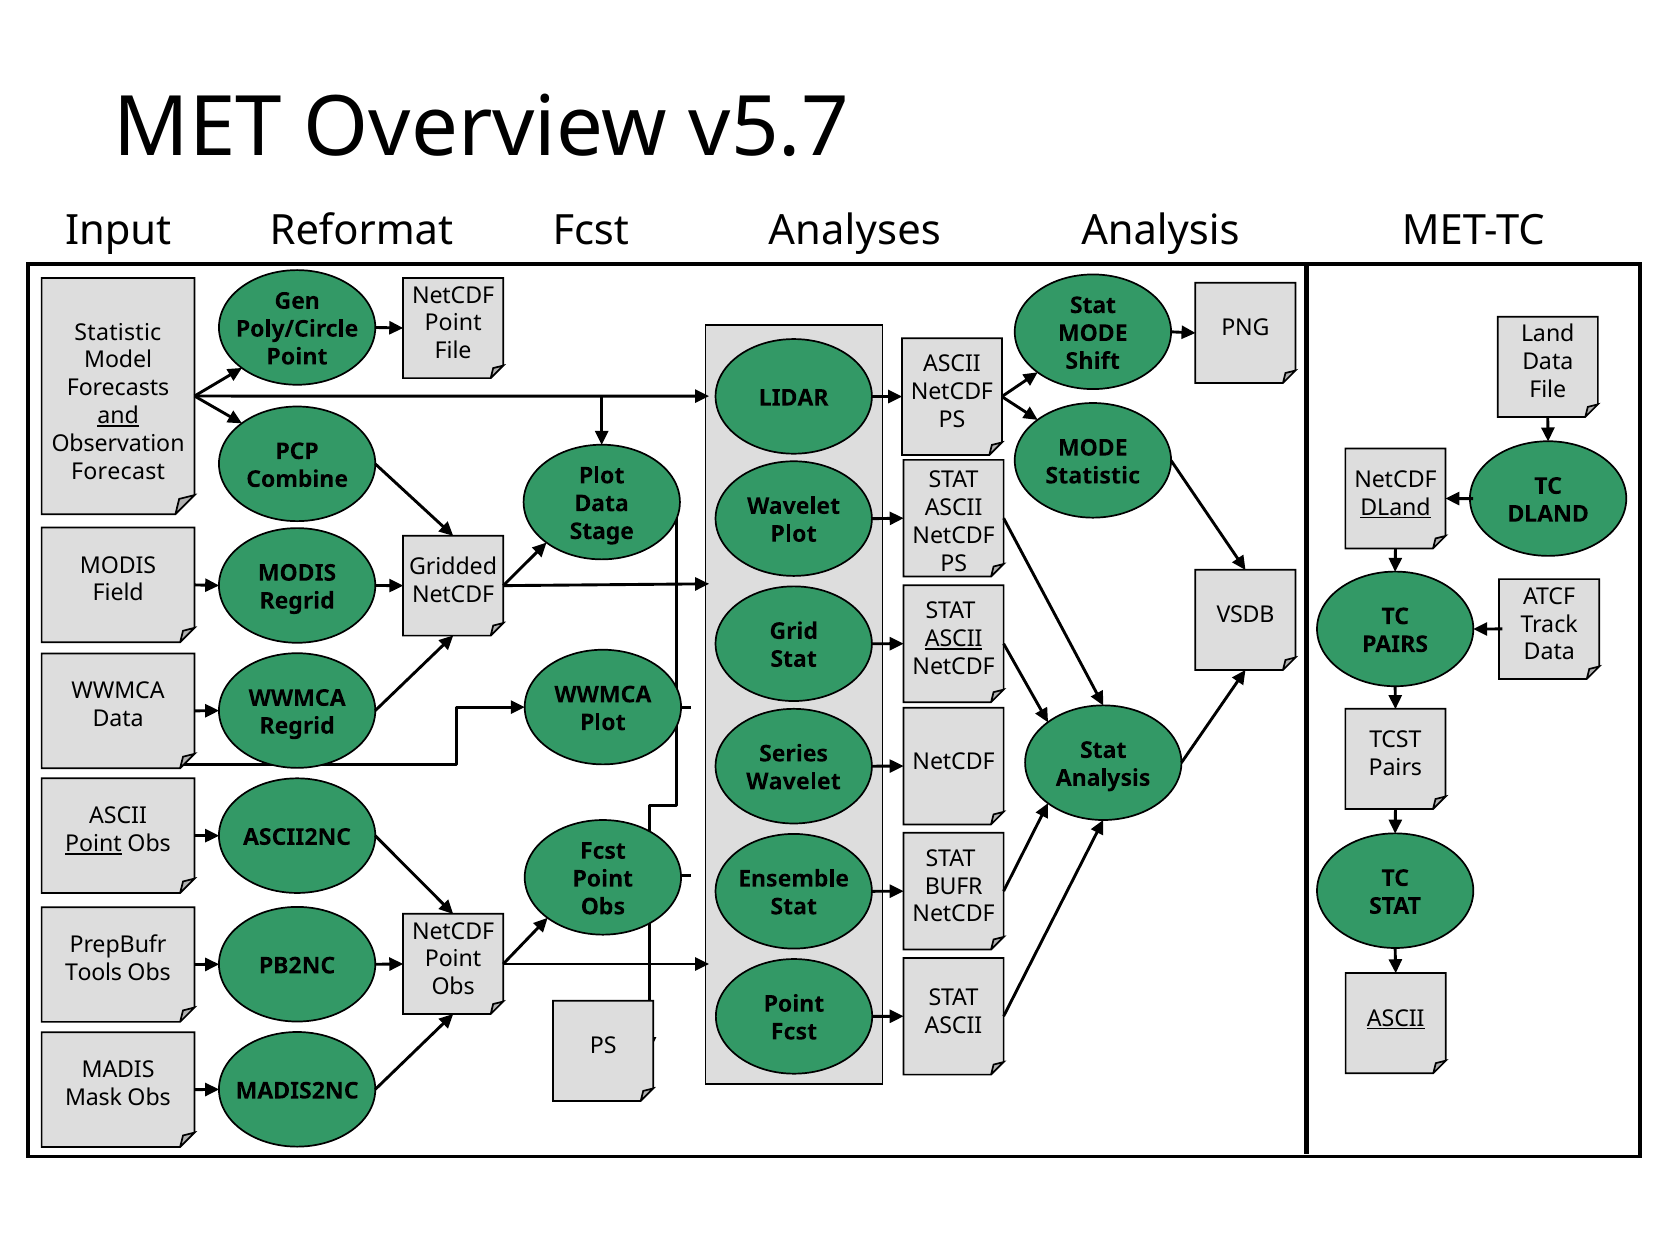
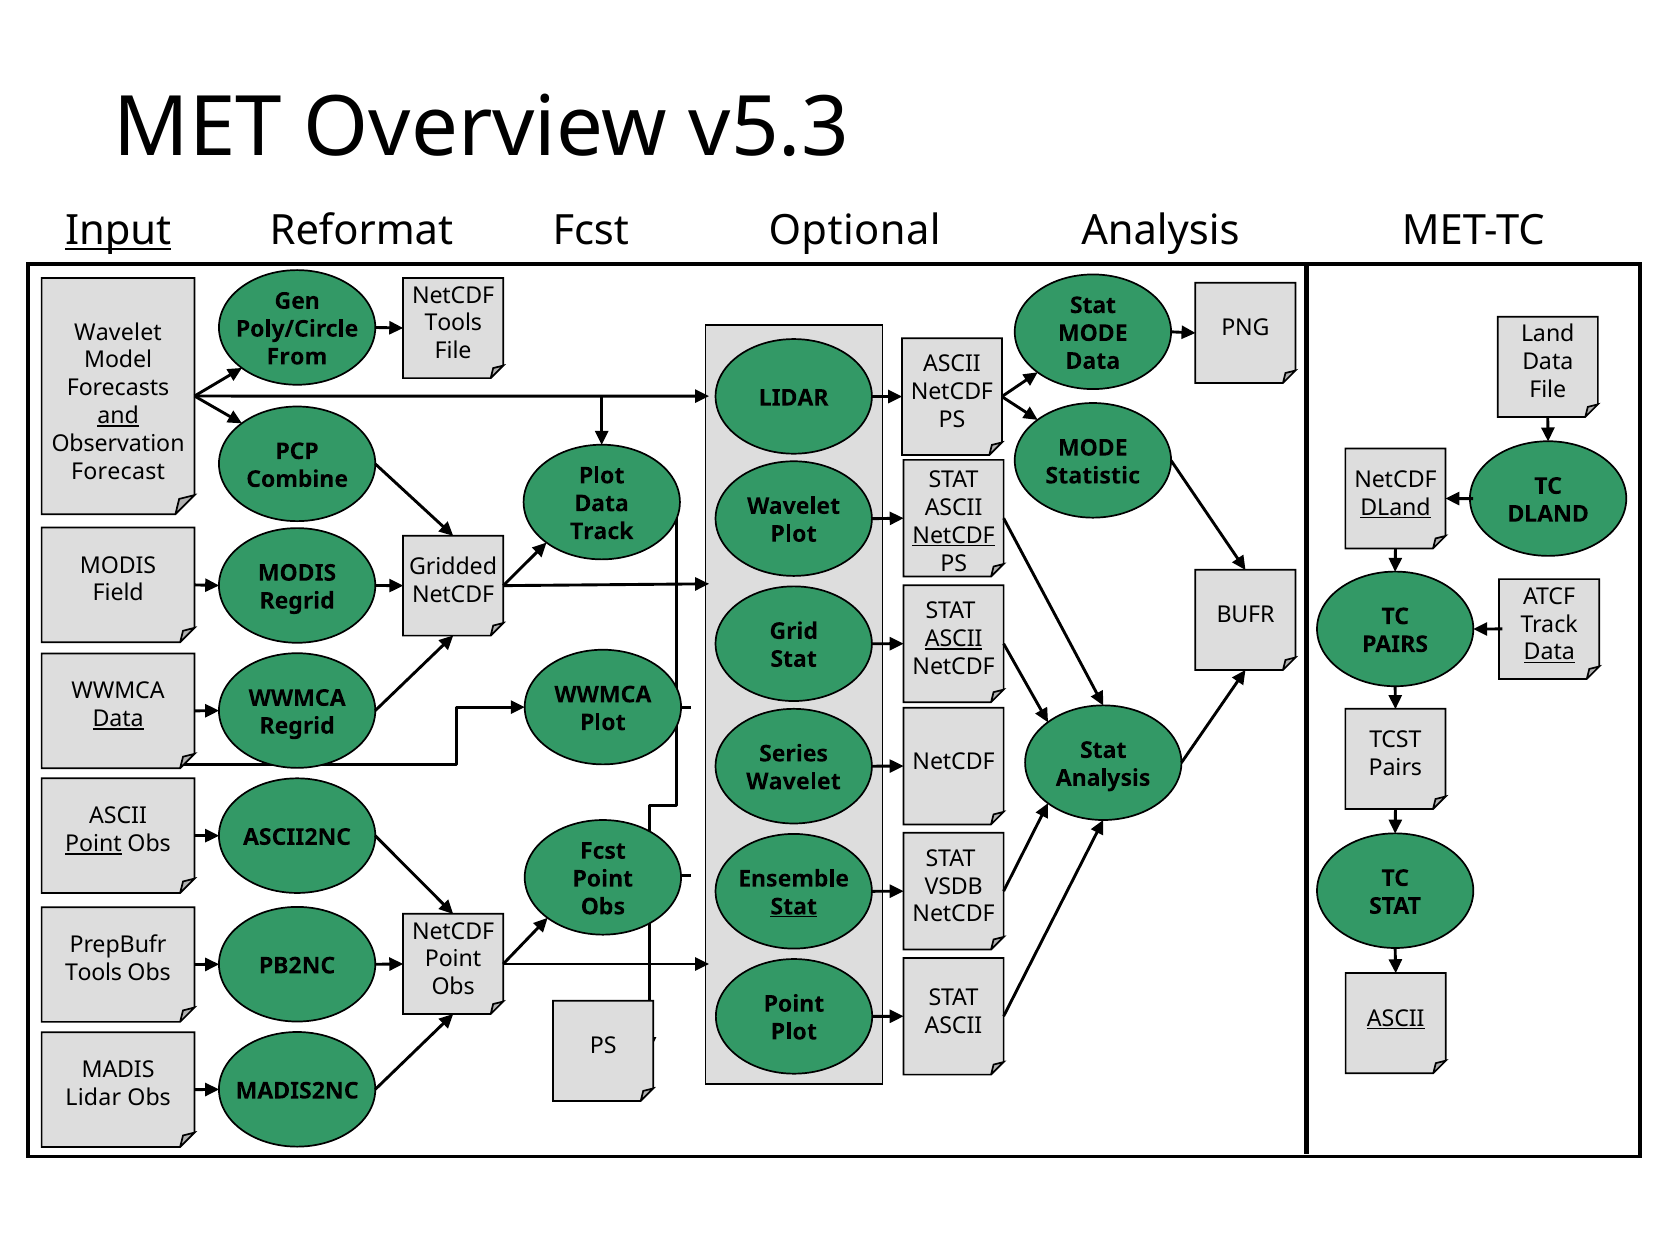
v5.7: v5.7 -> v5.3
Input underline: none -> present
Analyses: Analyses -> Optional
Point at (453, 323): Point -> Tools
Statistic at (118, 332): Statistic -> Wavelet
Point at (297, 357): Point -> From
Shift at (1093, 361): Shift -> Data
Stage at (602, 531): Stage -> Track
NetCDF at (954, 536) underline: none -> present
VSDB: VSDB -> BUFR
Data at (1549, 652) underline: none -> present
Data at (118, 719) underline: none -> present
BUFR: BUFR -> VSDB
Stat at (794, 907) underline: none -> present
Fcst at (794, 1032): Fcst -> Plot
Mask at (94, 1098): Mask -> Lidar
